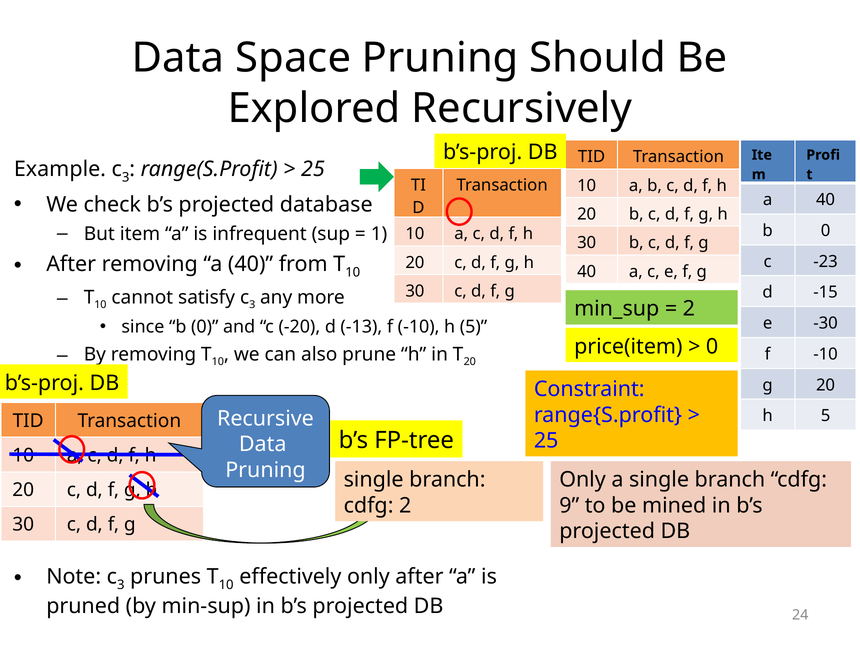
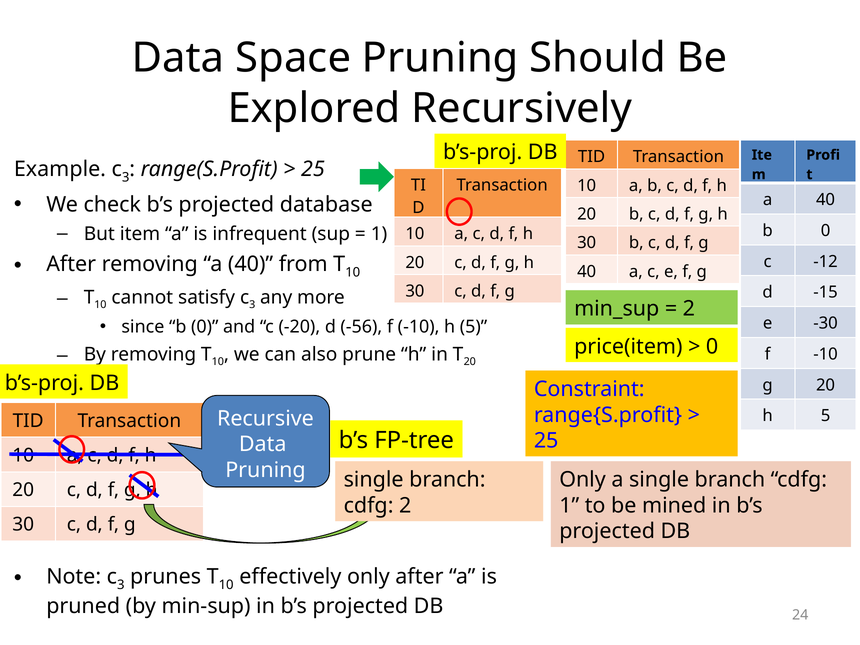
-23: -23 -> -12
-13: -13 -> -56
9 at (569, 506): 9 -> 1
